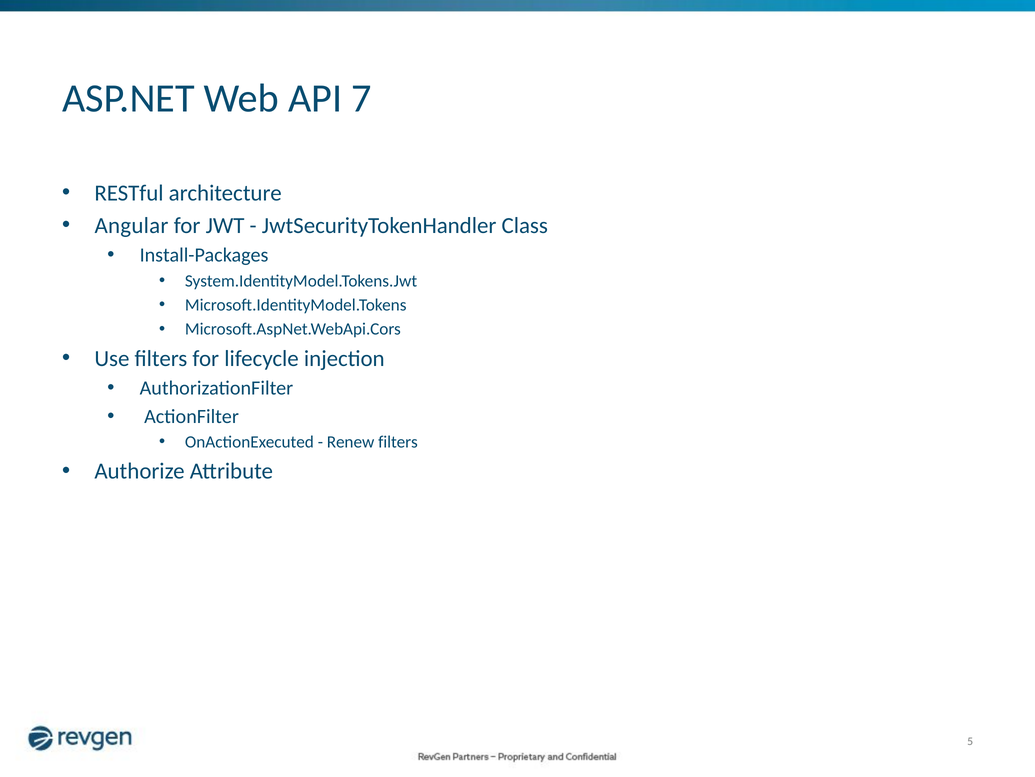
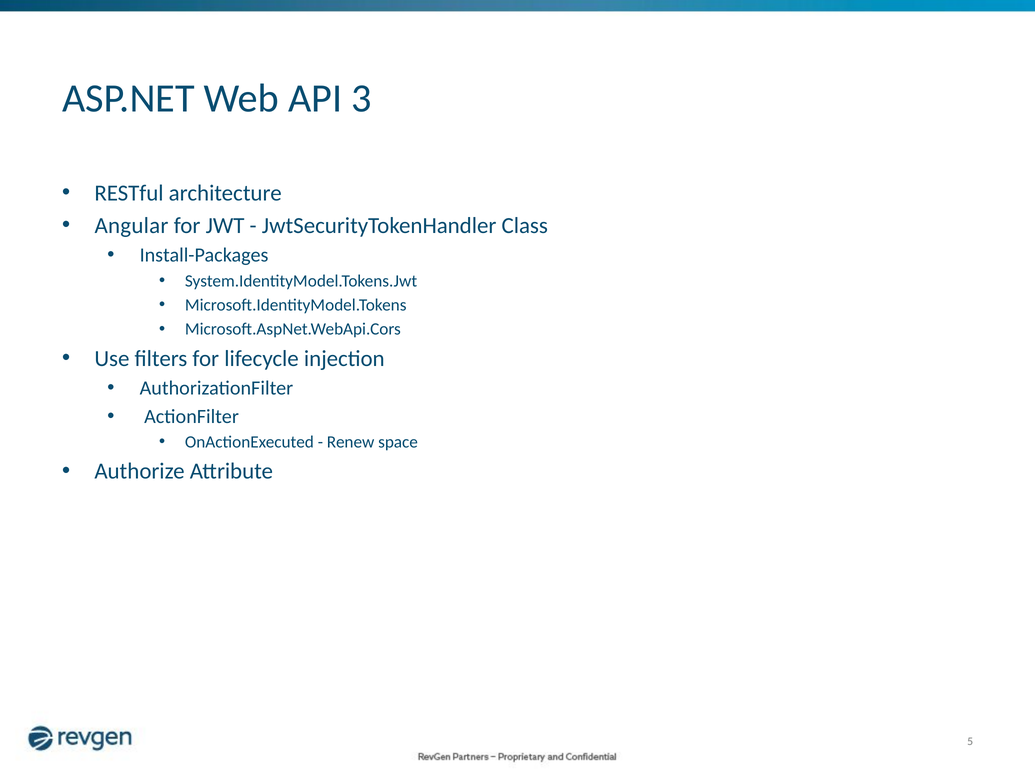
7: 7 -> 3
Renew filters: filters -> space
